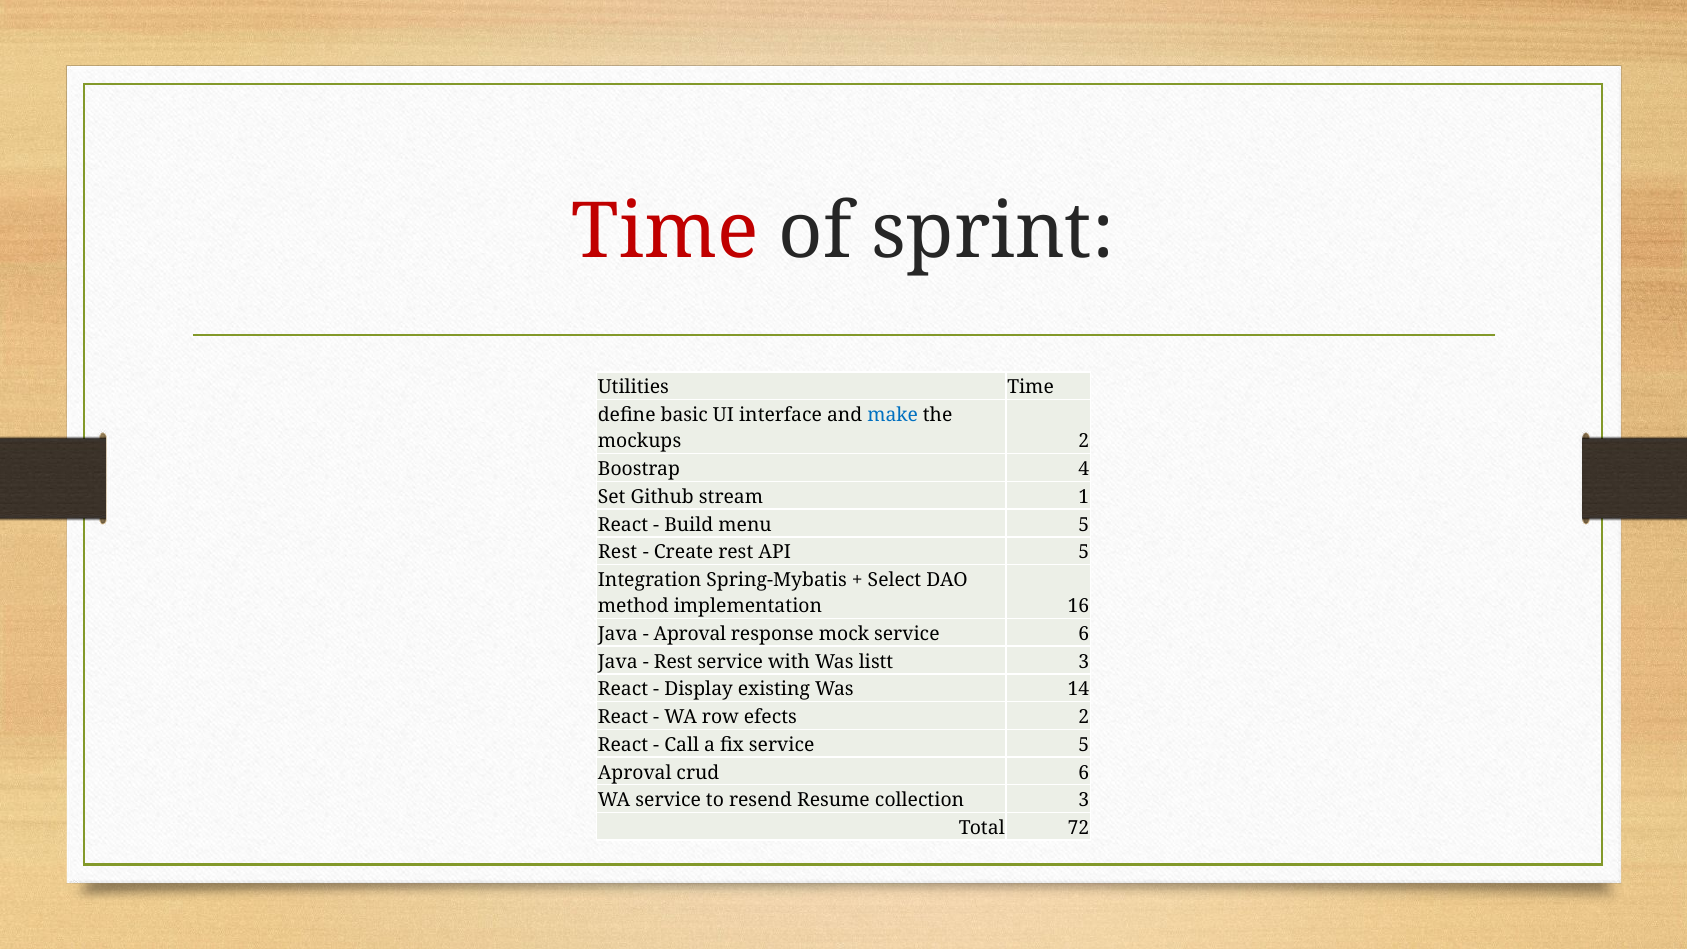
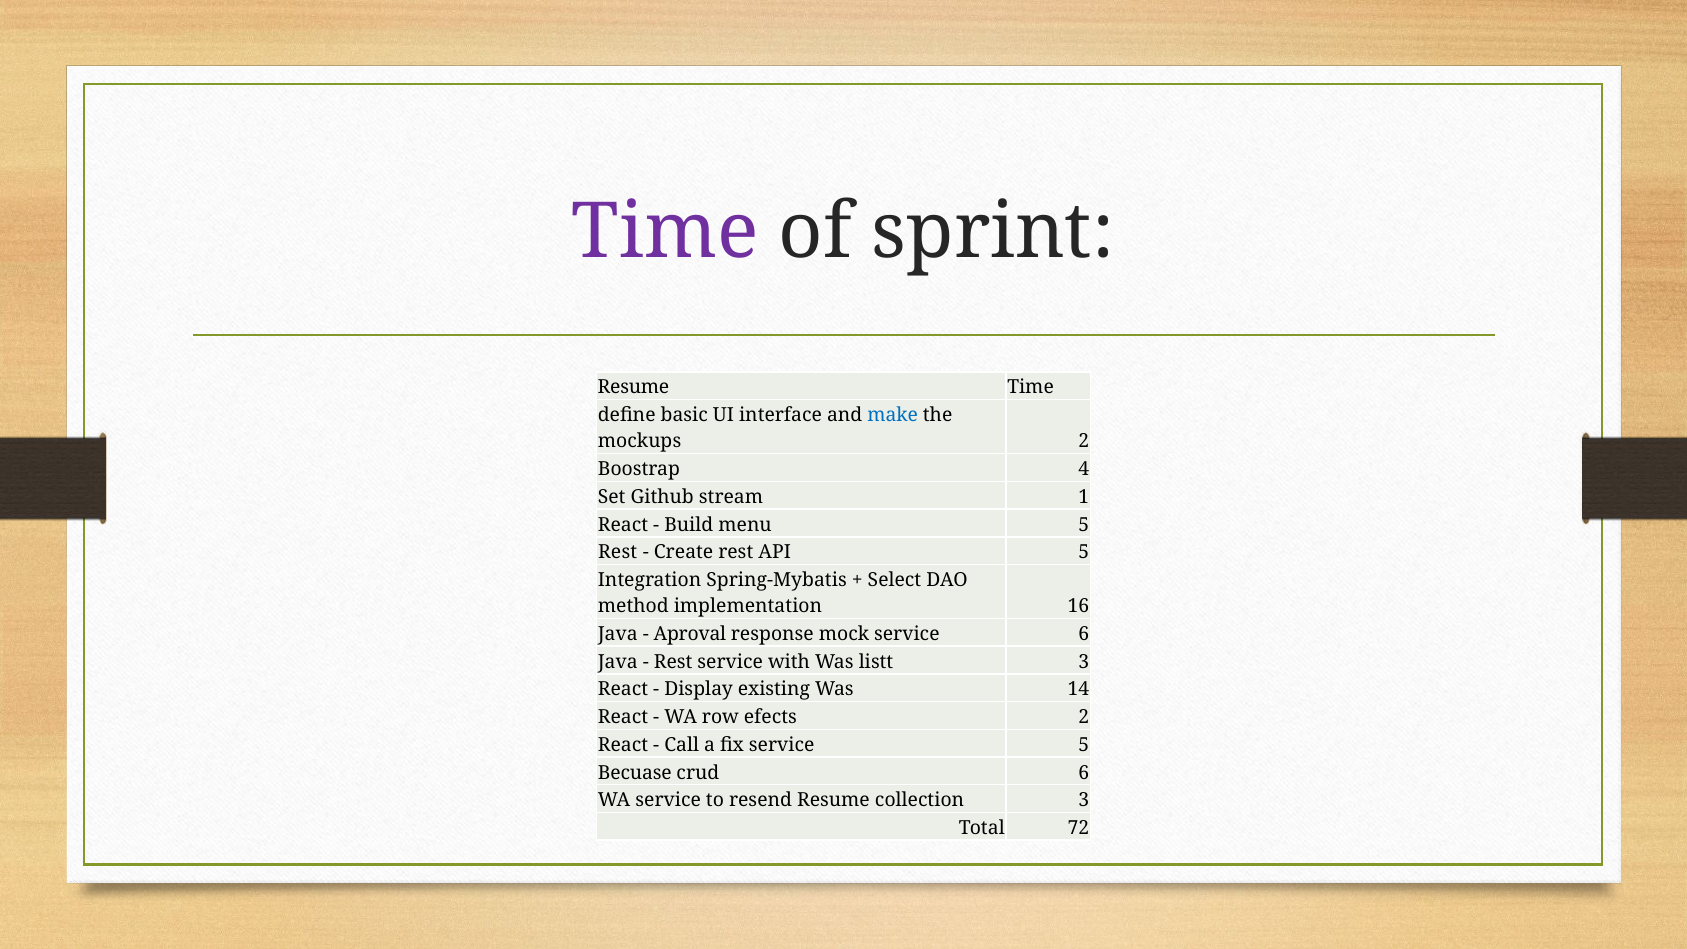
Time at (665, 231) colour: red -> purple
Utilities at (633, 388): Utilities -> Resume
Aproval at (635, 773): Aproval -> Becuase
